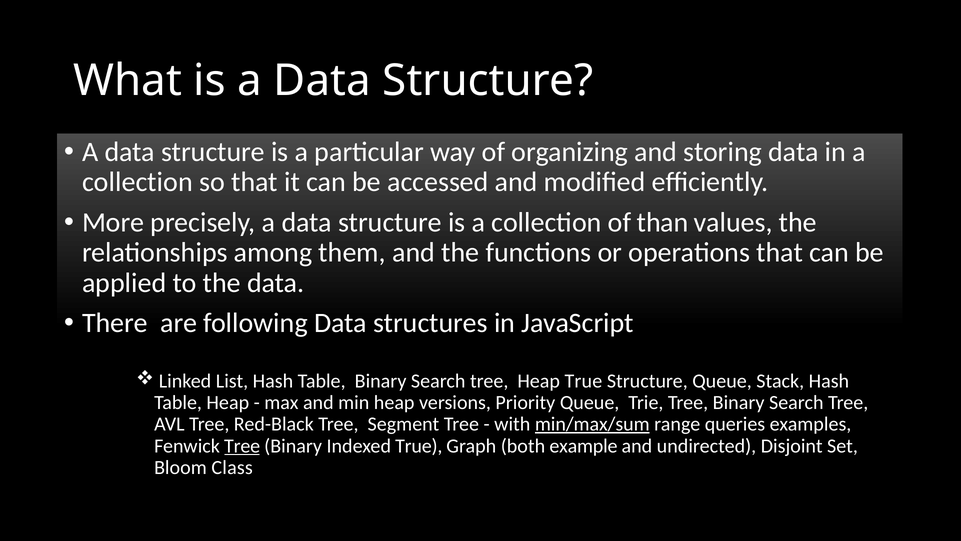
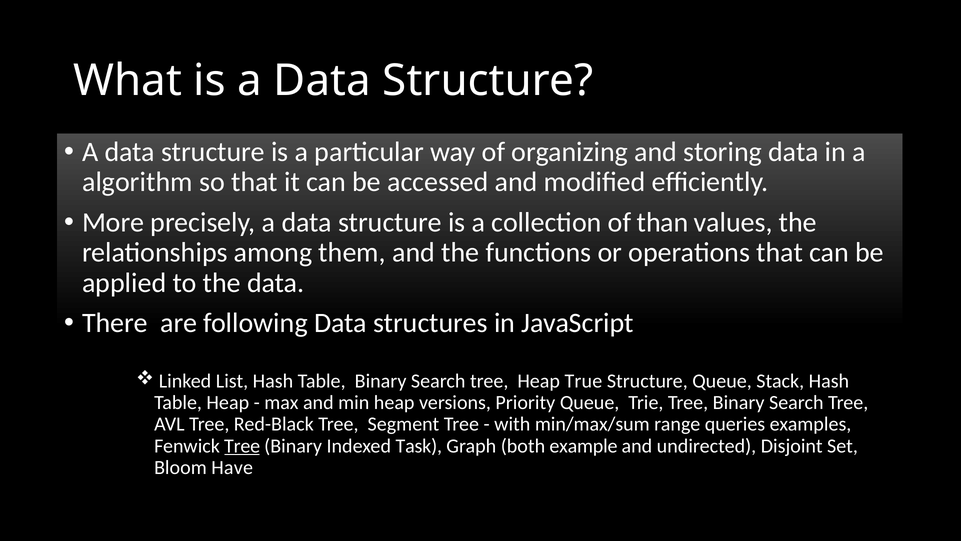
collection at (137, 182): collection -> algorithm
min/max/sum underline: present -> none
Indexed True: True -> Task
Class: Class -> Have
